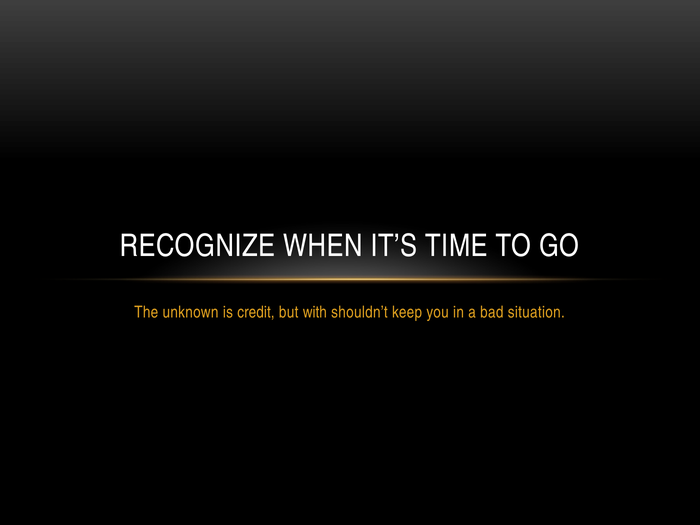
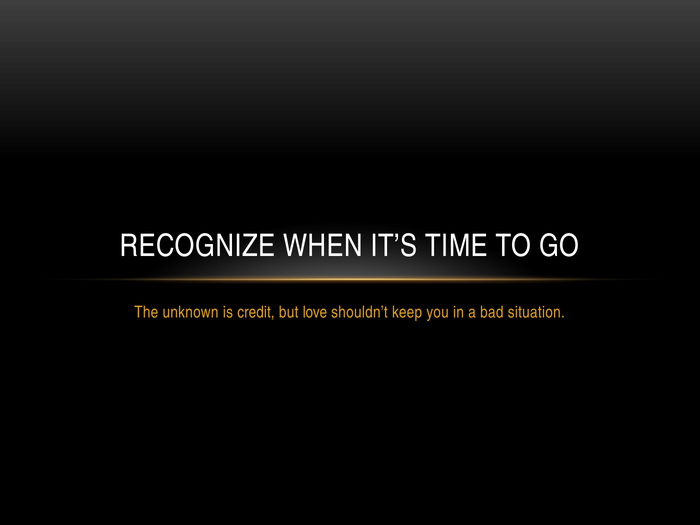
with: with -> love
